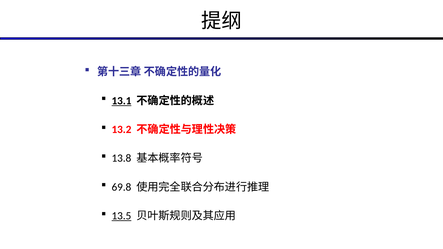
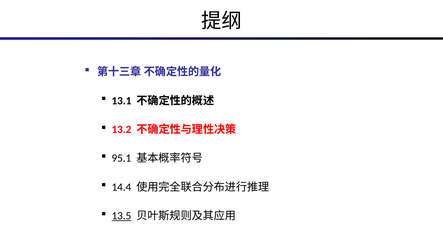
13.1 underline: present -> none
13.8: 13.8 -> 95.1
69.8: 69.8 -> 14.4
